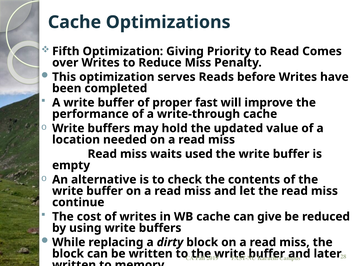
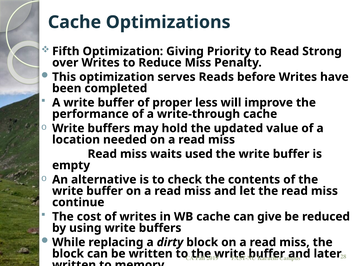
Comes: Comes -> Strong
fast: fast -> less
